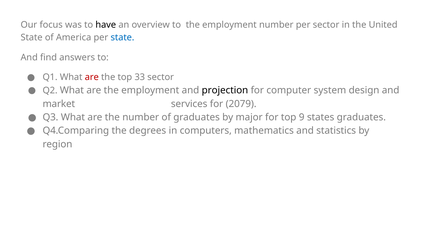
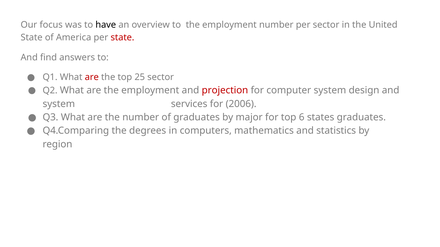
state at (122, 37) colour: blue -> red
33: 33 -> 25
projection colour: black -> red
market at (59, 104): market -> system
2079: 2079 -> 2006
9: 9 -> 6
